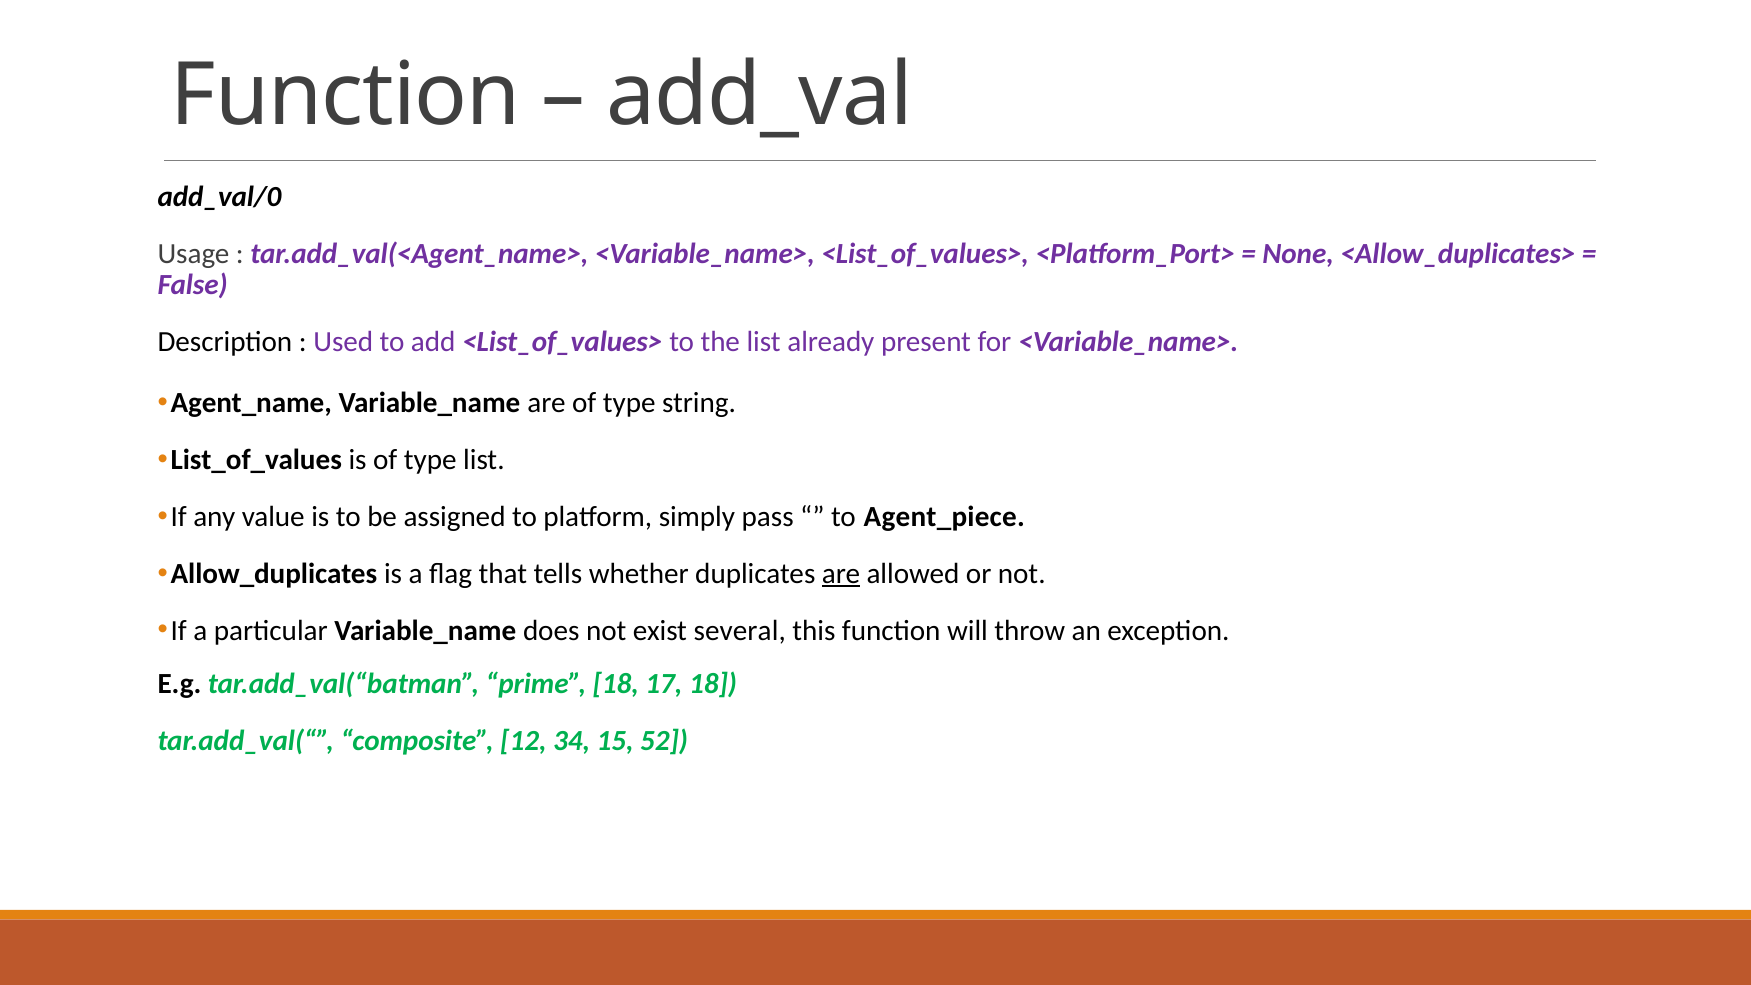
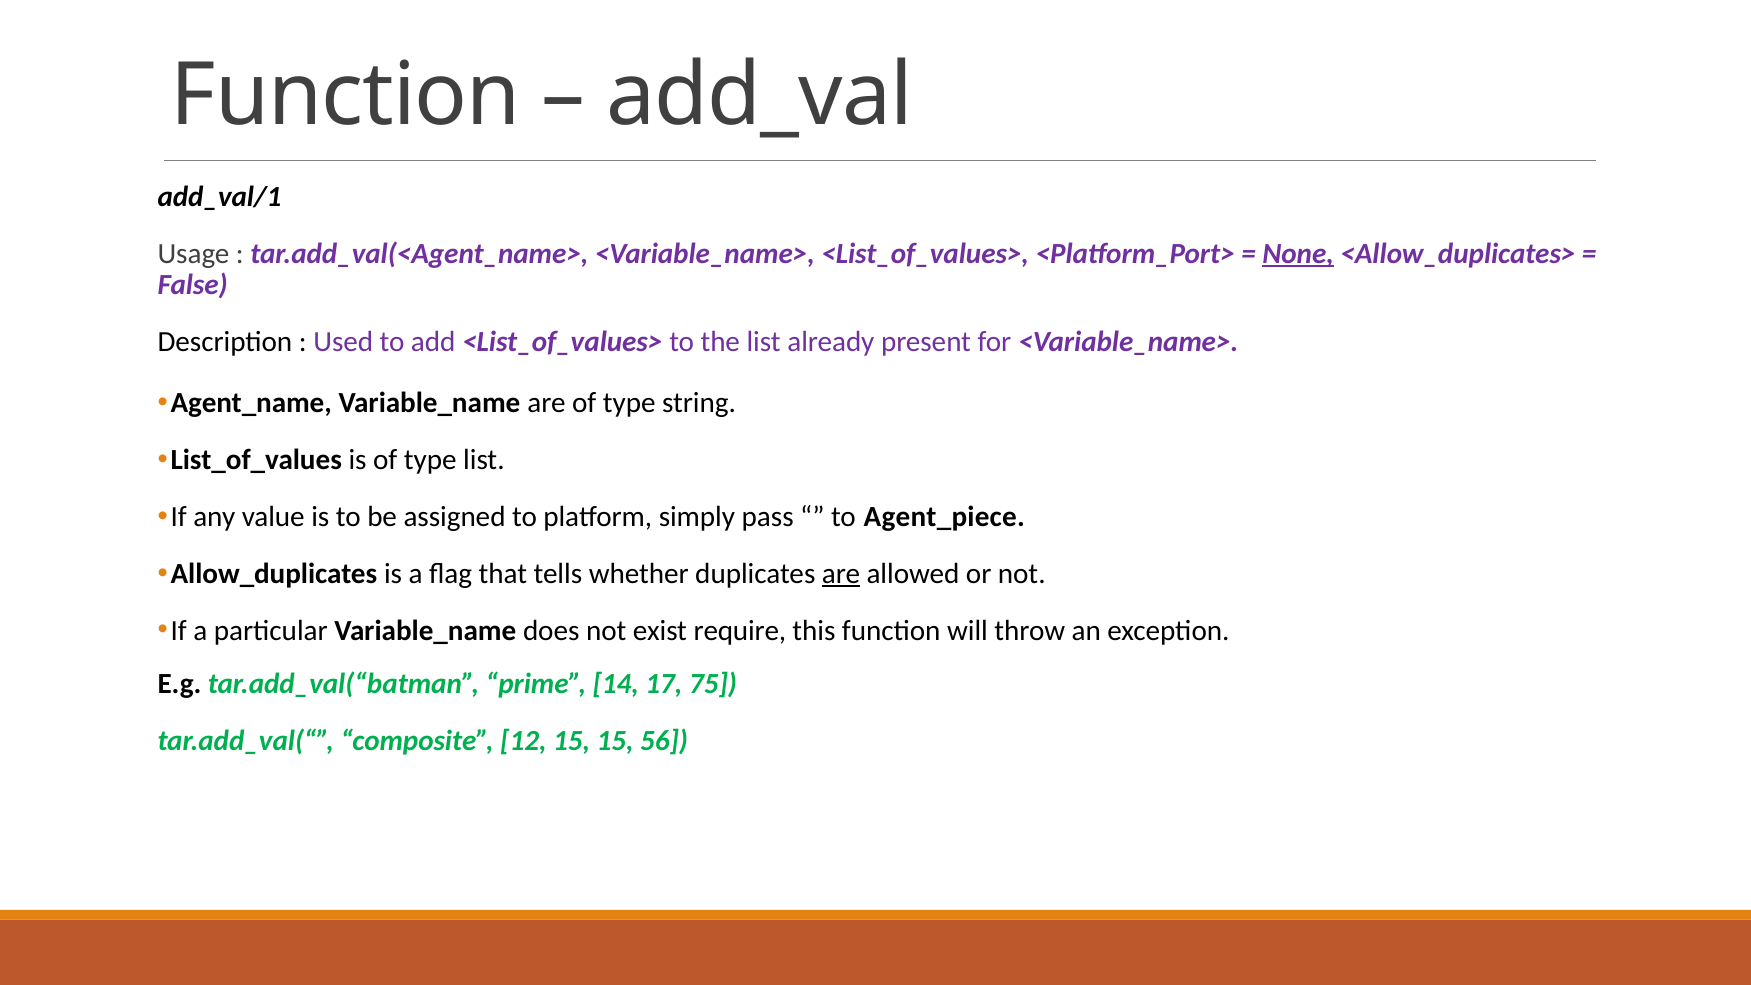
add_val/0: add_val/0 -> add_val/1
None underline: none -> present
several: several -> require
prime 18: 18 -> 14
17 18: 18 -> 75
12 34: 34 -> 15
52: 52 -> 56
